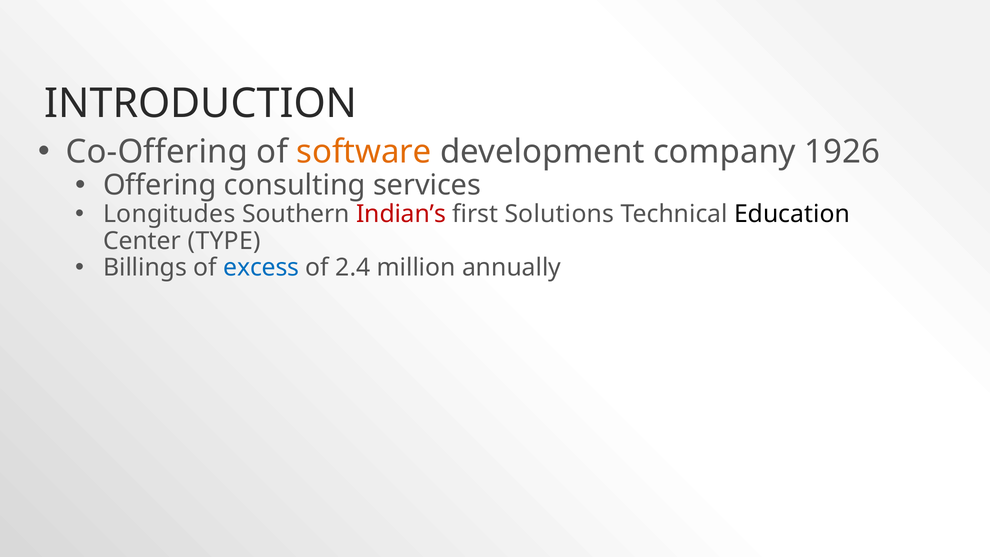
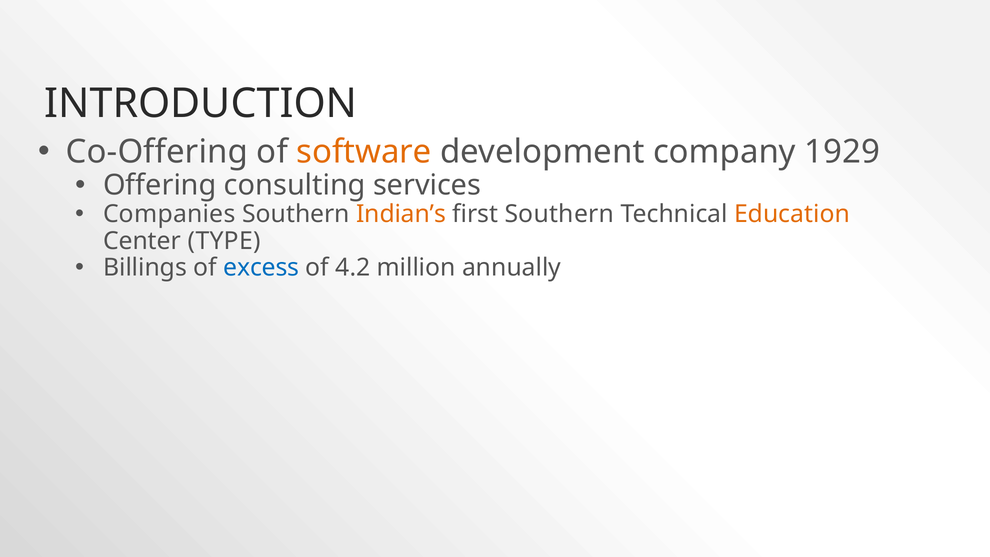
1926: 1926 -> 1929
Longitudes: Longitudes -> Companies
Indian’s colour: red -> orange
first Solutions: Solutions -> Southern
Education colour: black -> orange
2.4: 2.4 -> 4.2
